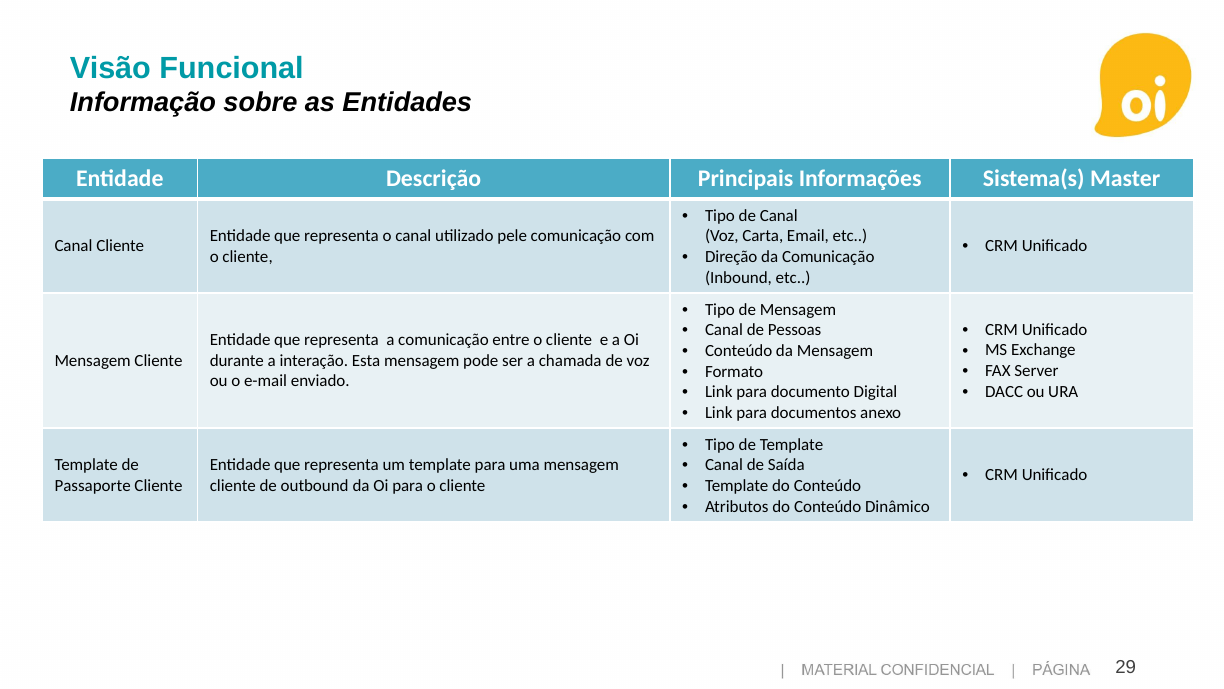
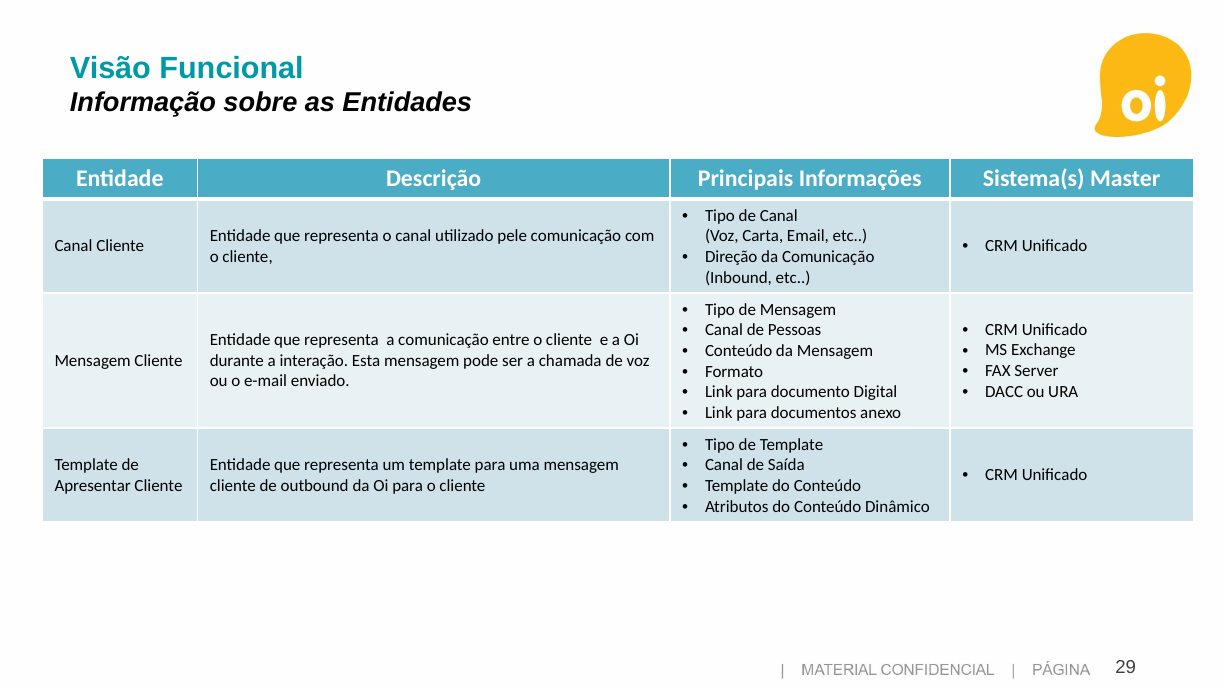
Passaporte: Passaporte -> Apresentar
